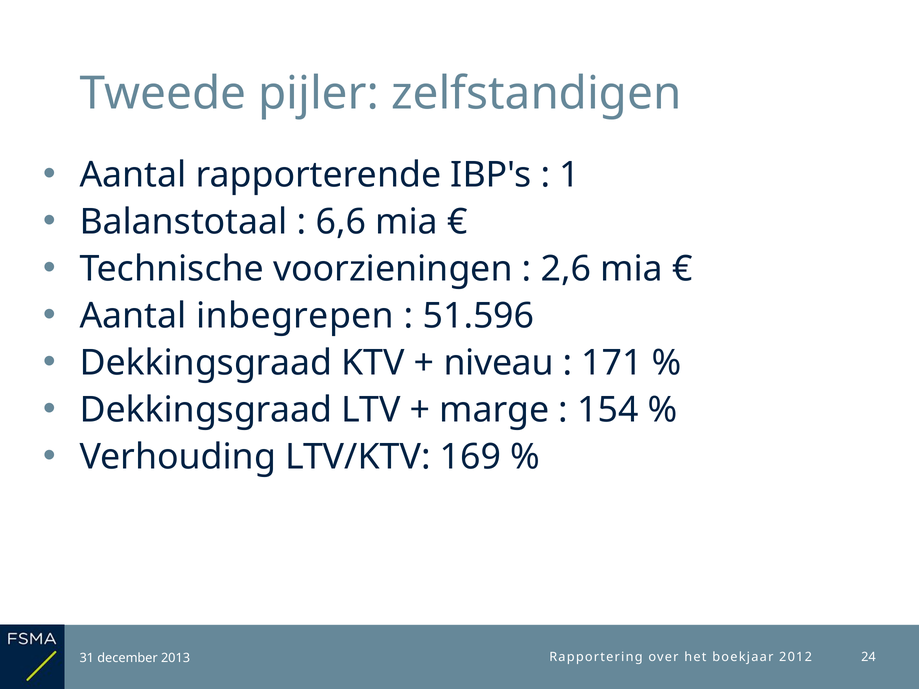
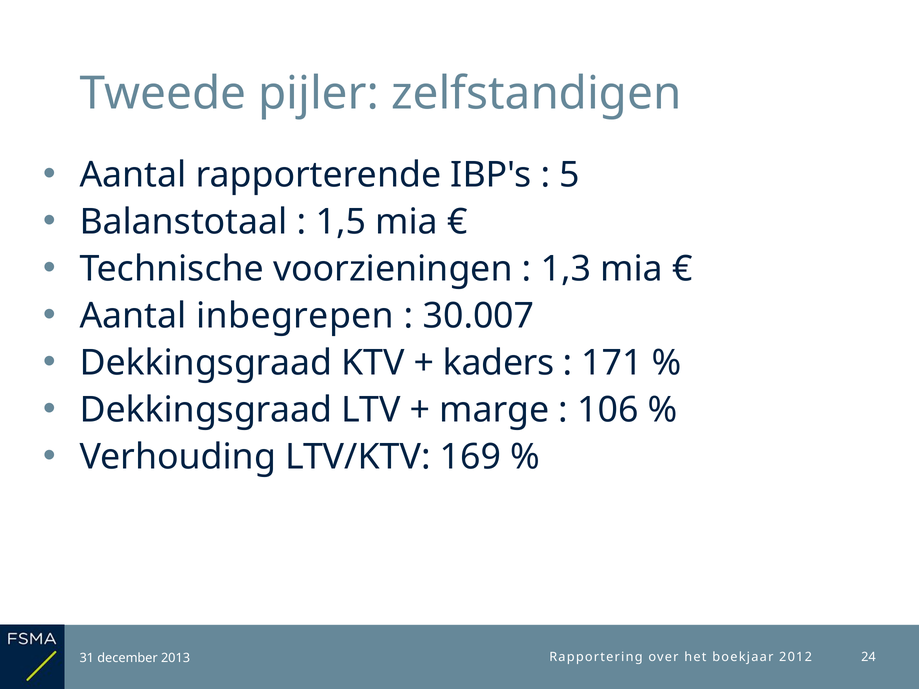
1: 1 -> 5
6,6: 6,6 -> 1,5
2,6: 2,6 -> 1,3
51.596: 51.596 -> 30.007
niveau: niveau -> kaders
154: 154 -> 106
